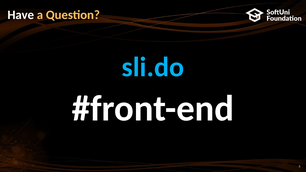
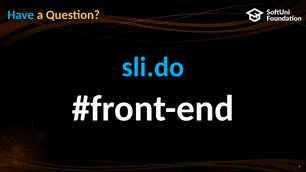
Have colour: white -> light blue
